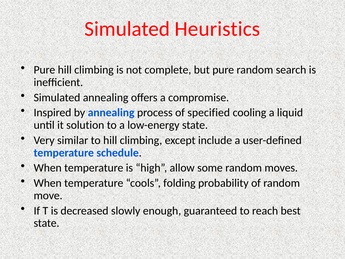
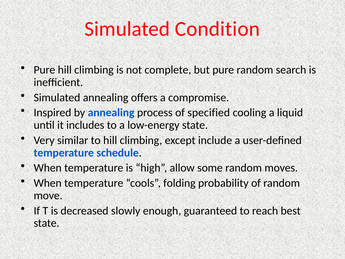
Heuristics: Heuristics -> Condition
solution: solution -> includes
